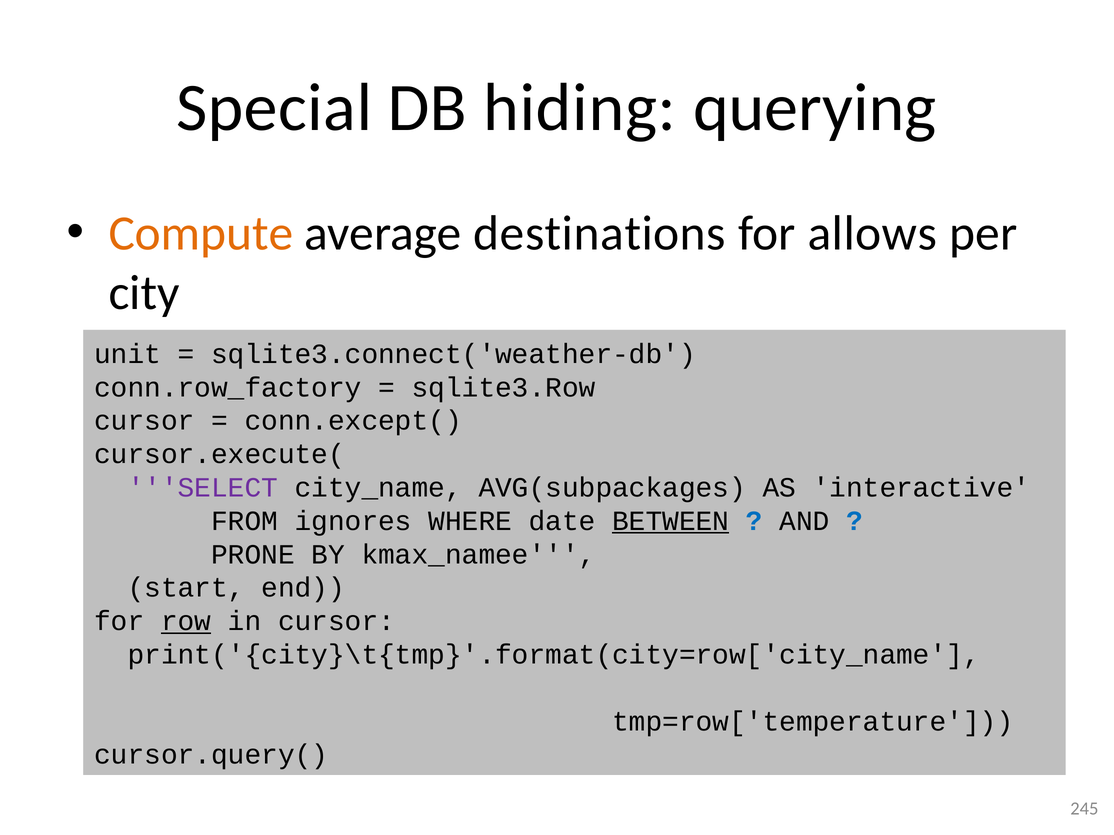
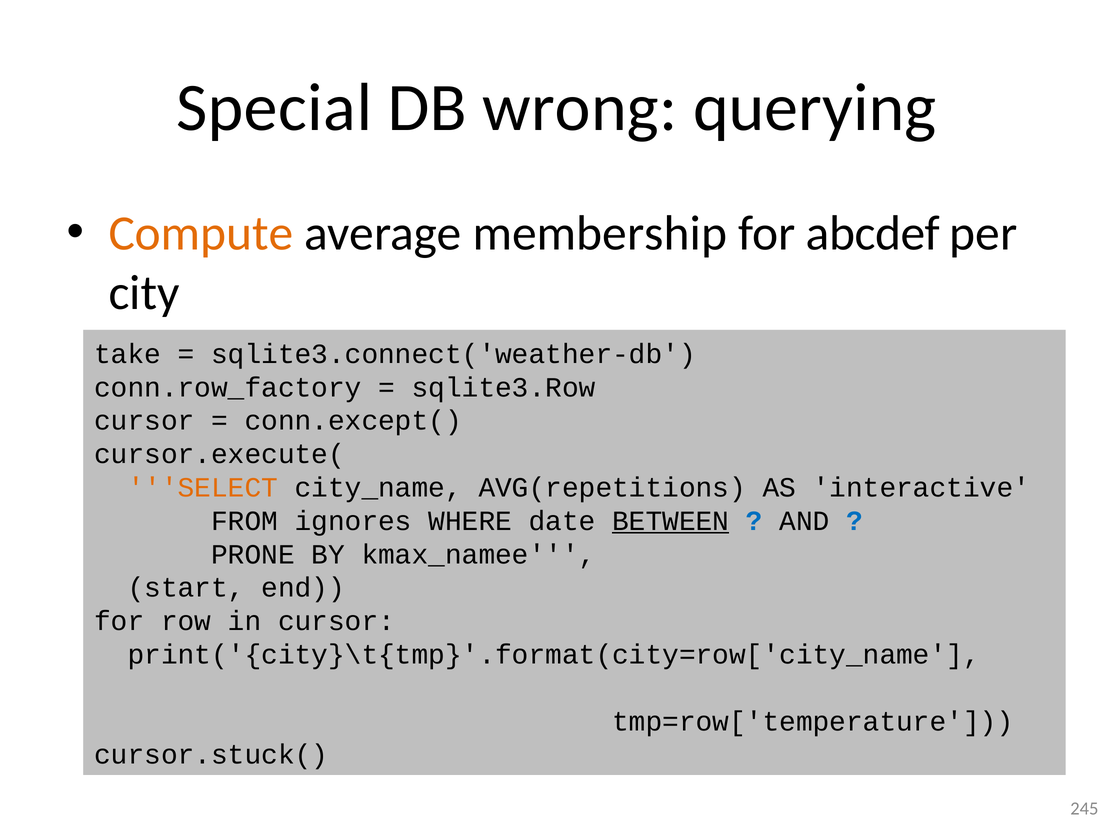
hiding: hiding -> wrong
destinations: destinations -> membership
allows: allows -> abcdef
unit: unit -> take
SELECT colour: purple -> orange
AVG(subpackages: AVG(subpackages -> AVG(repetitions
row underline: present -> none
cursor.query(: cursor.query( -> cursor.stuck(
